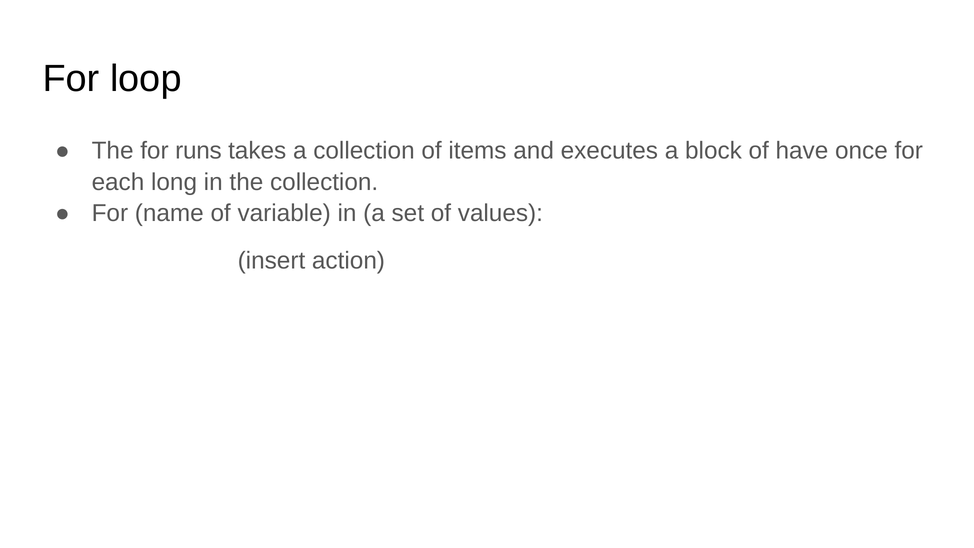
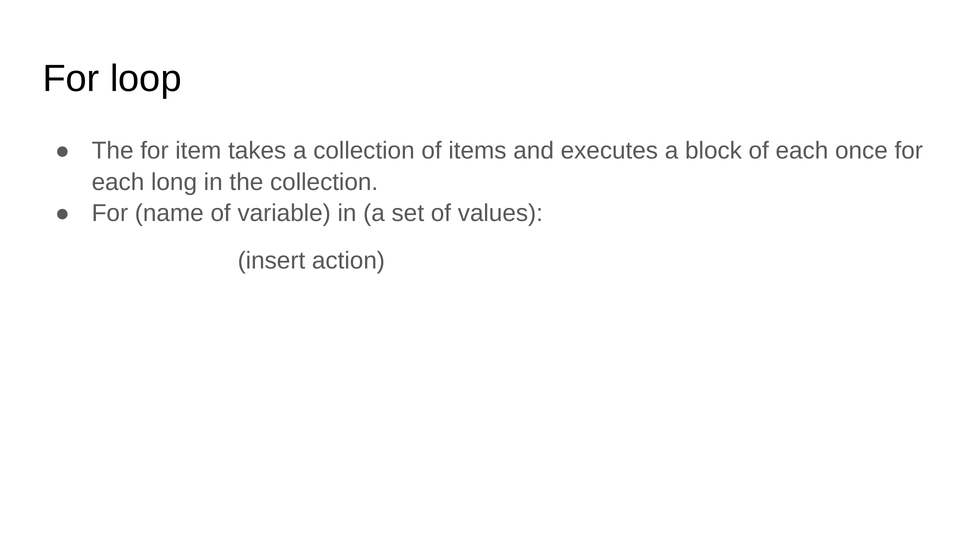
runs: runs -> item
of have: have -> each
